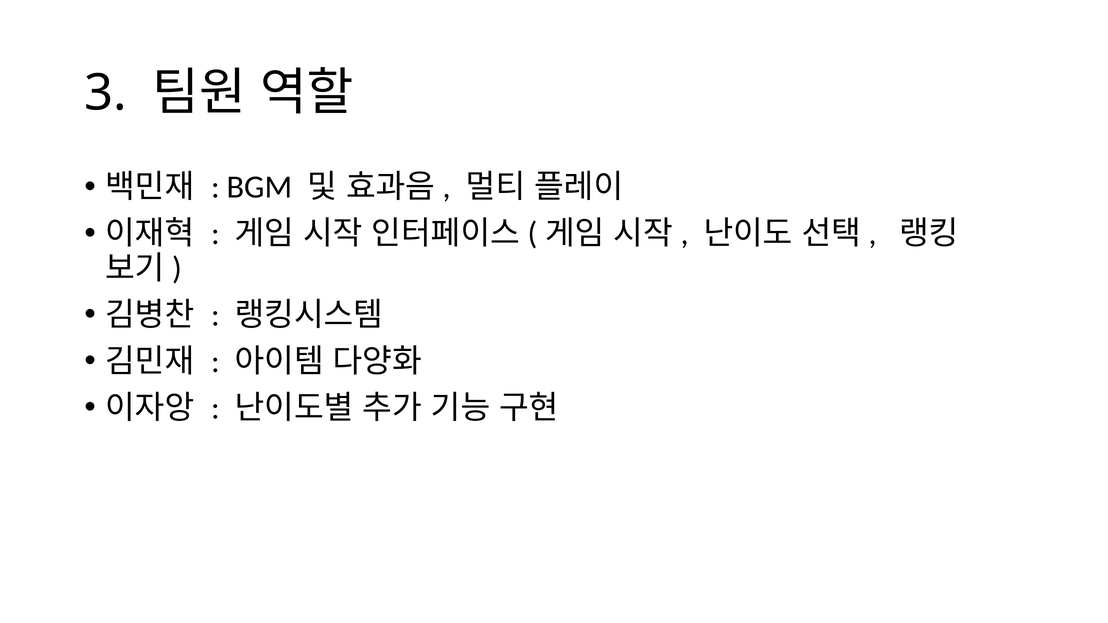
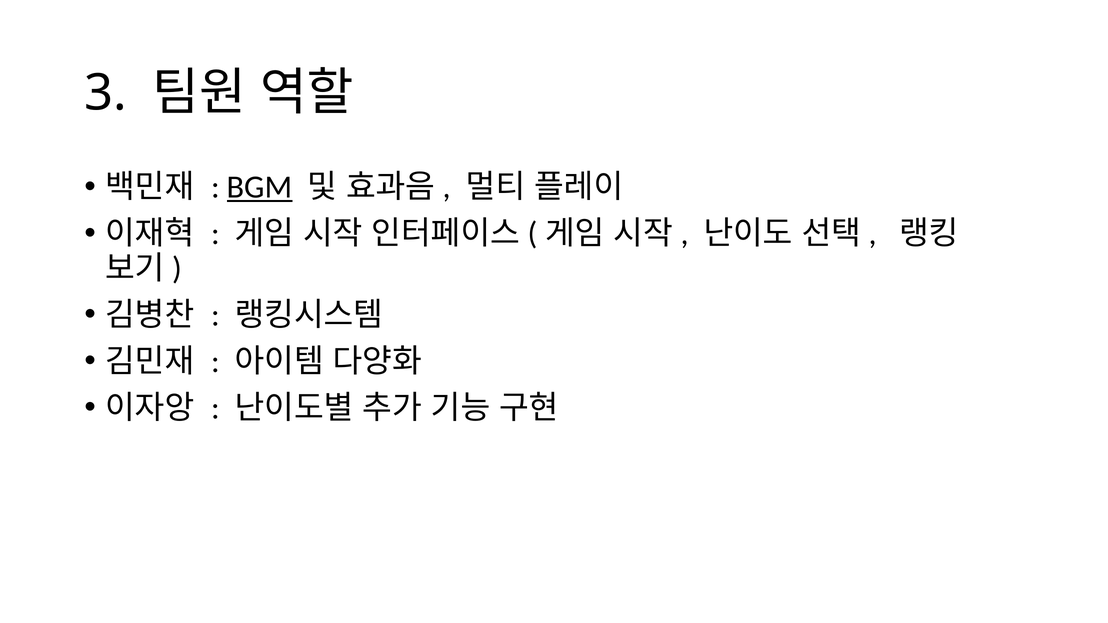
BGM underline: none -> present
